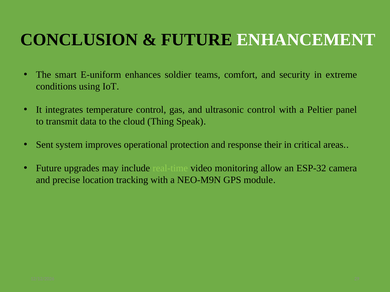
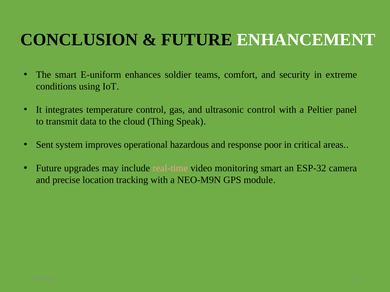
protection: protection -> hazardous
their: their -> poor
real-time colour: light green -> pink
monitoring allow: allow -> smart
